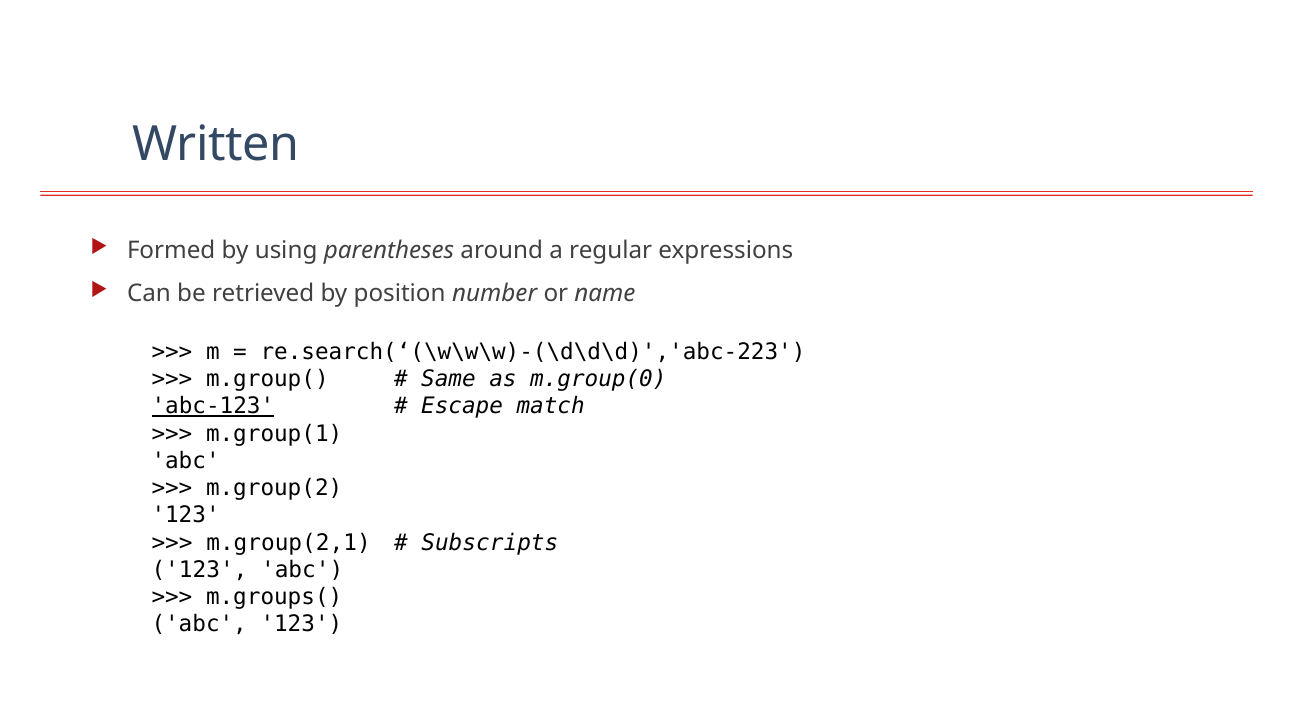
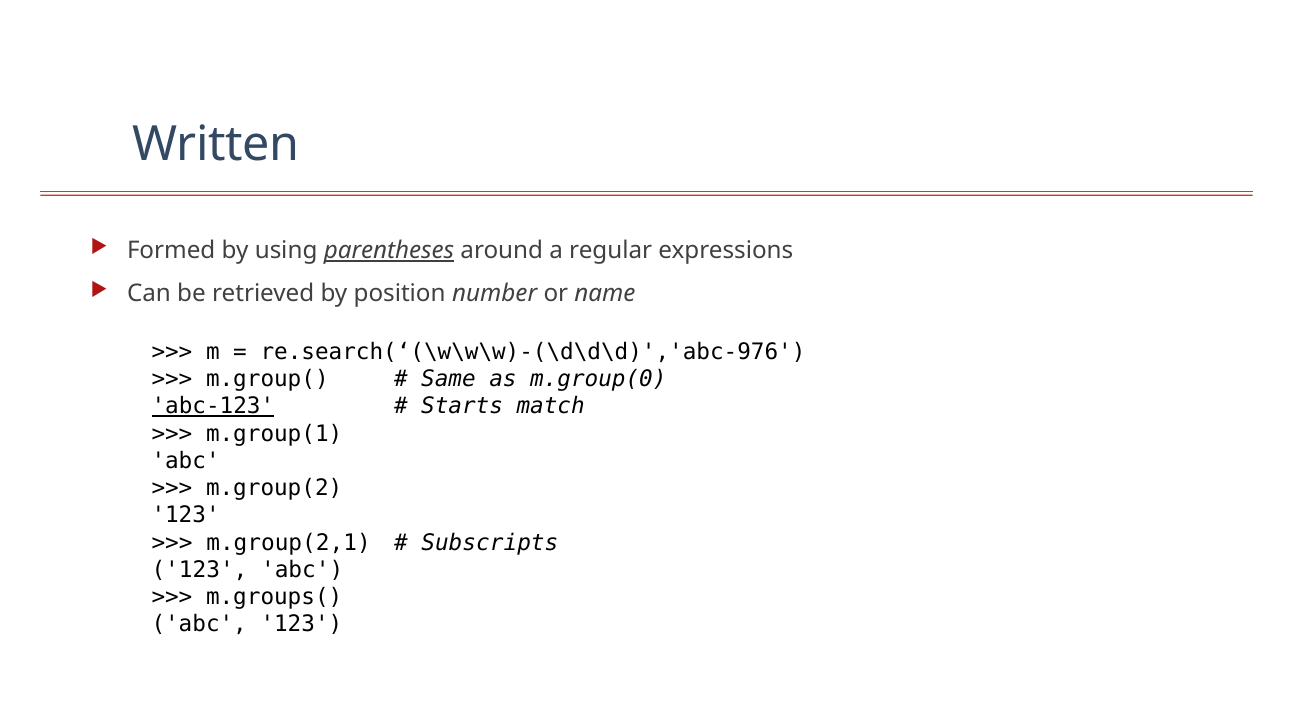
parentheses underline: none -> present
re.search(‘(\w\w\w)-(\d\d\d)','abc-223: re.search(‘(\w\w\w)-(\d\d\d)','abc-223 -> re.search(‘(\w\w\w)-(\d\d\d)','abc-976
Escape: Escape -> Starts
